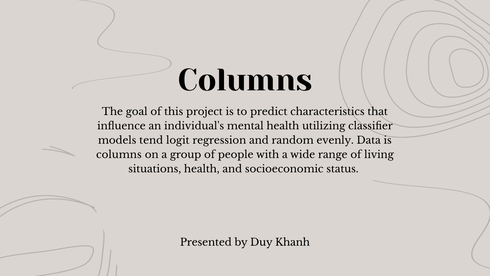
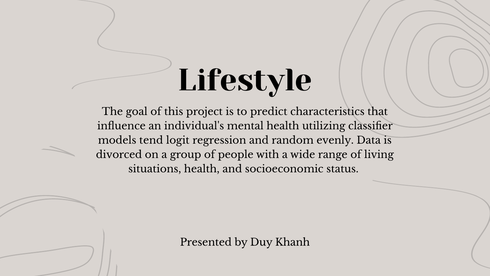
Columns at (245, 80): Columns -> Lifestyle
columns at (119, 154): columns -> divorced
